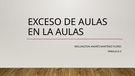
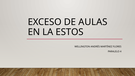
LA AULAS: AULAS -> ESTOS
